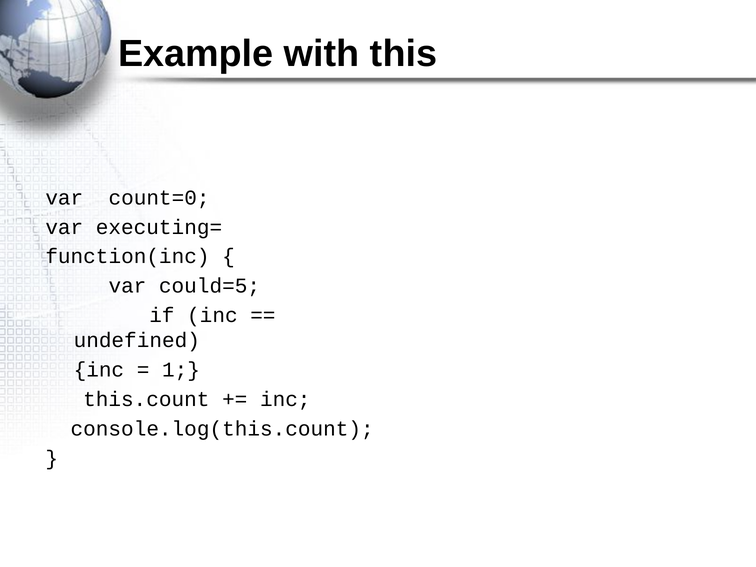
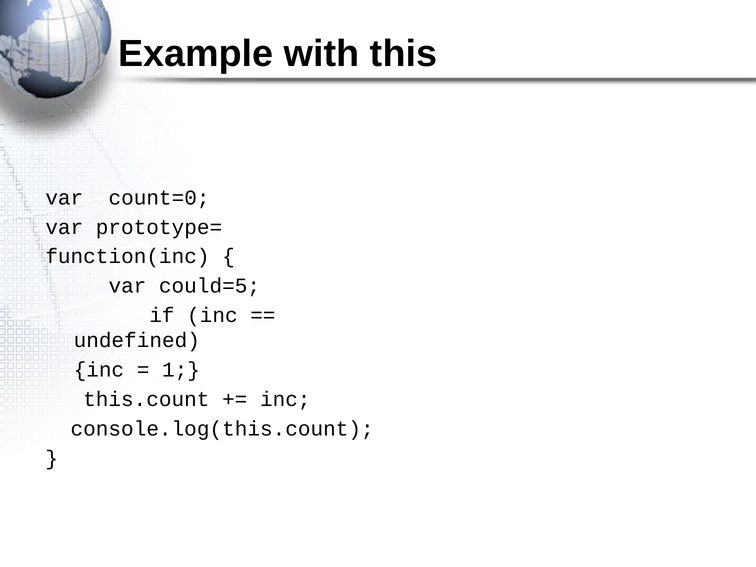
executing=: executing= -> prototype=
